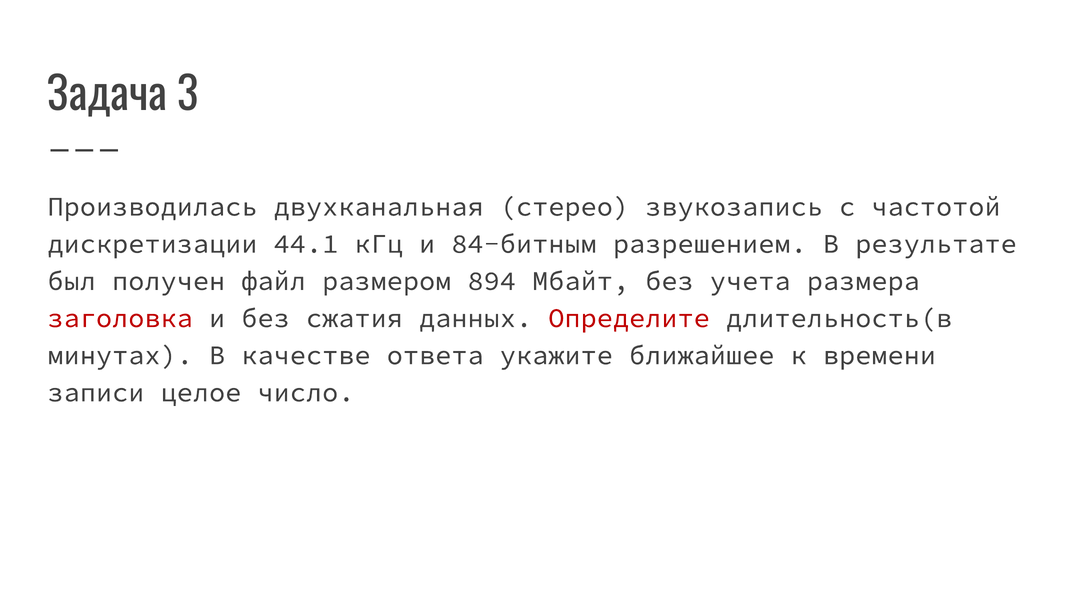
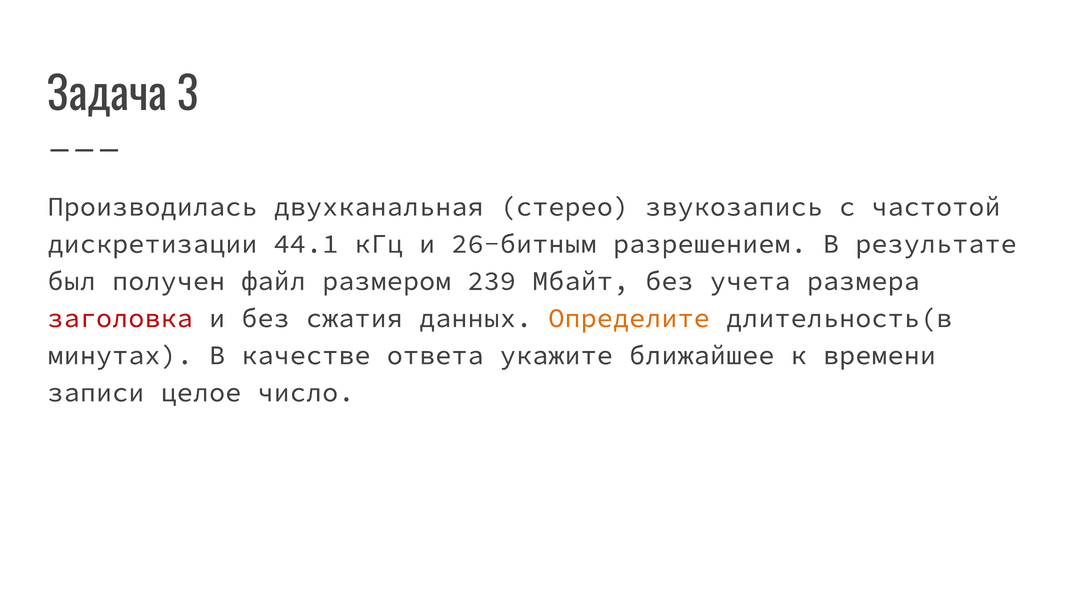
84-битным: 84-битным -> 26-битным
894: 894 -> 239
Определите colour: red -> orange
